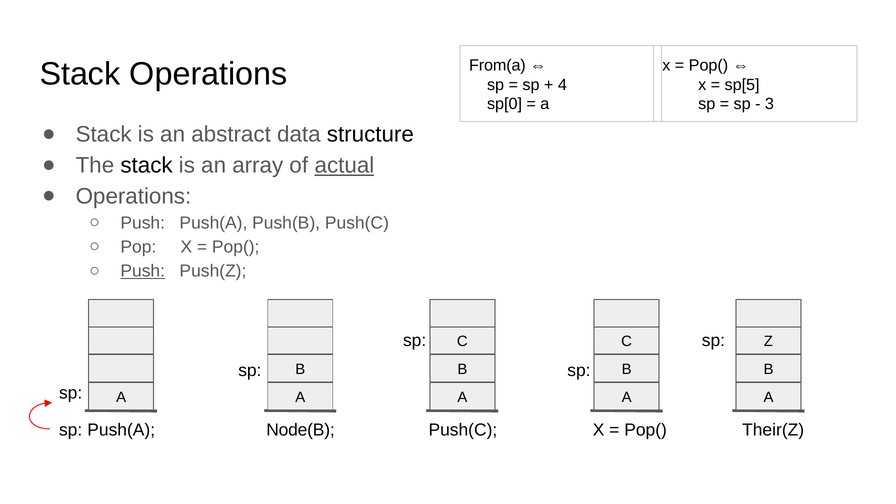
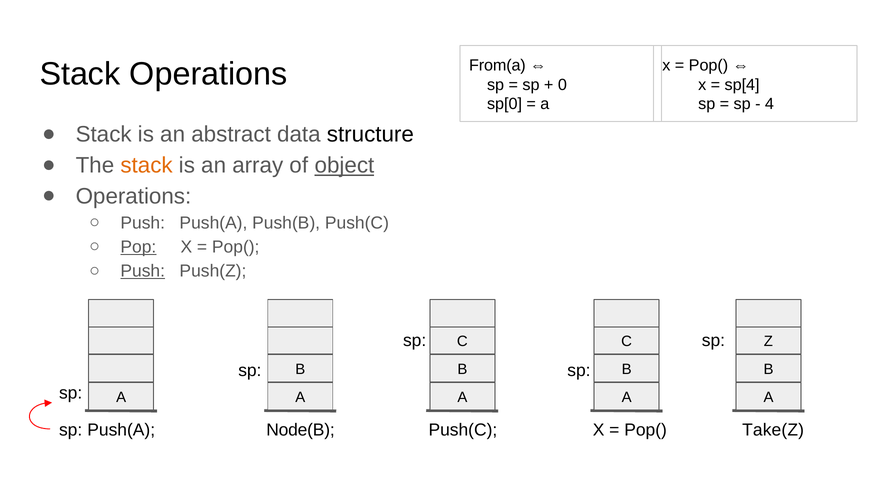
4: 4 -> 0
sp[5: sp[5 -> sp[4
3: 3 -> 4
stack at (147, 165) colour: black -> orange
actual: actual -> object
Pop underline: none -> present
Their(Z: Their(Z -> Take(Z
